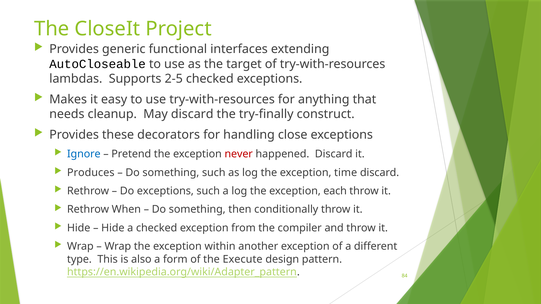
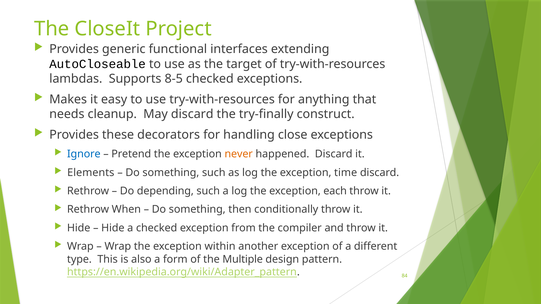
2-5: 2-5 -> 8-5
never colour: red -> orange
Produces: Produces -> Elements
Do exceptions: exceptions -> depending
Execute: Execute -> Multiple
